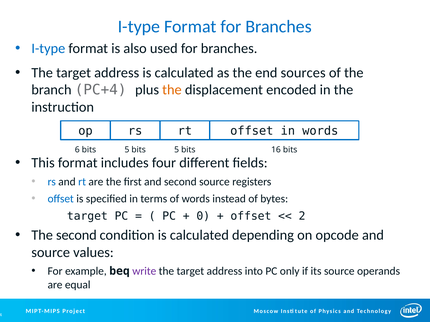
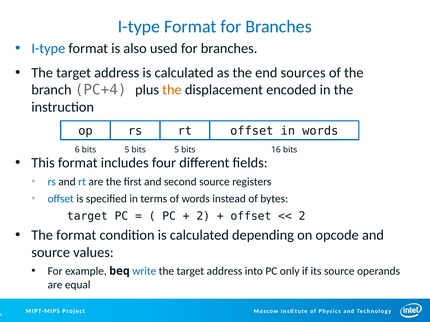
0 at (203, 216): 0 -> 2
The second: second -> format
write colour: purple -> blue
